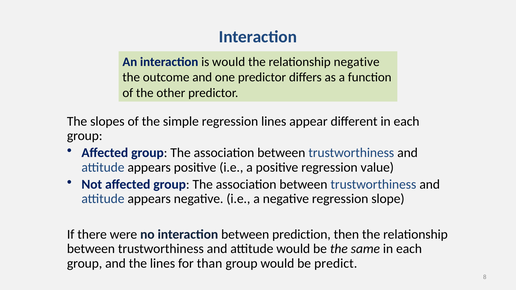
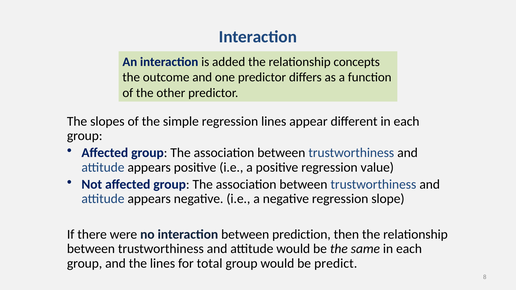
is would: would -> added
relationship negative: negative -> concepts
than: than -> total
